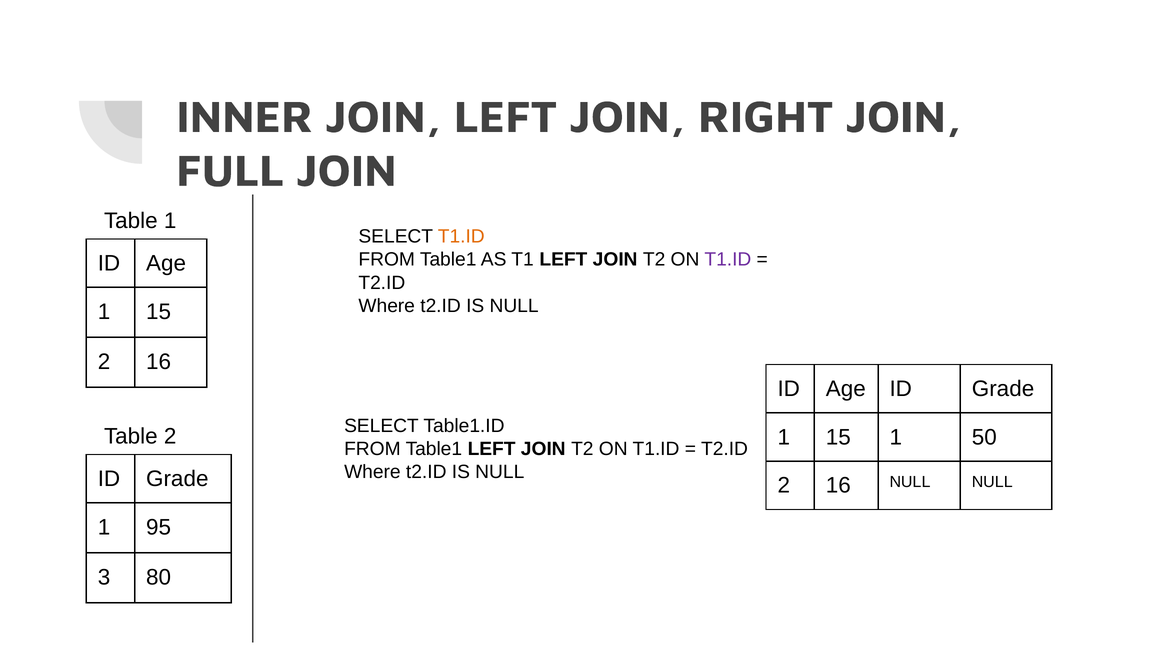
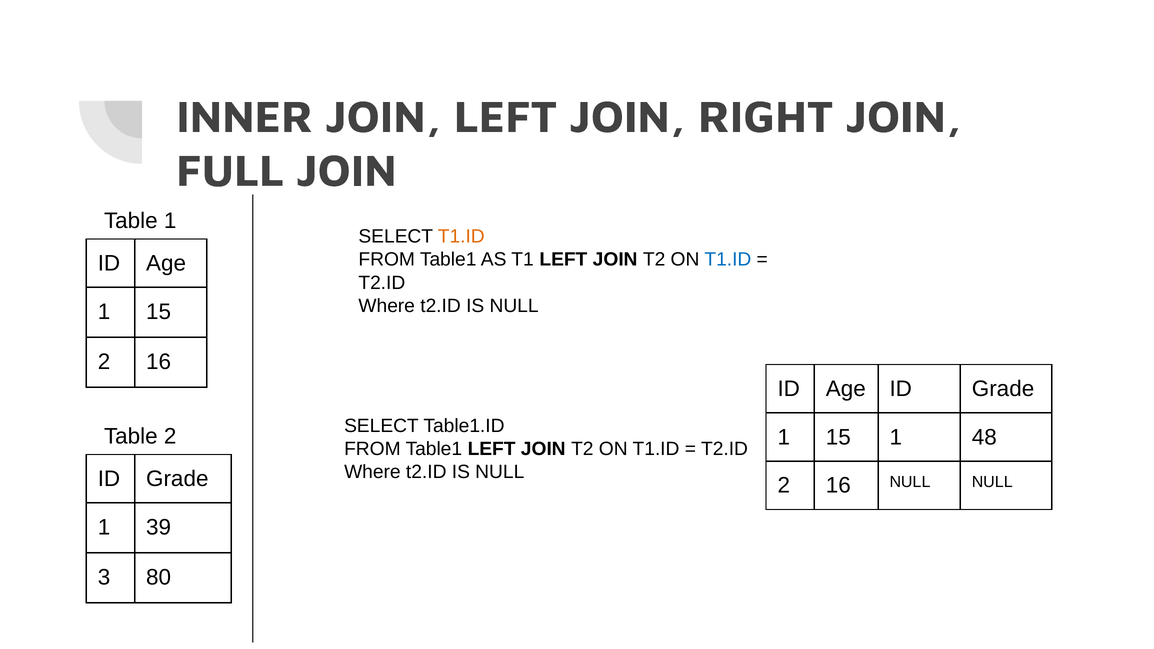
T1.ID at (728, 260) colour: purple -> blue
50: 50 -> 48
95: 95 -> 39
